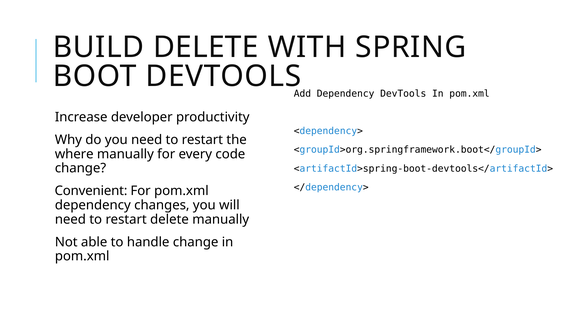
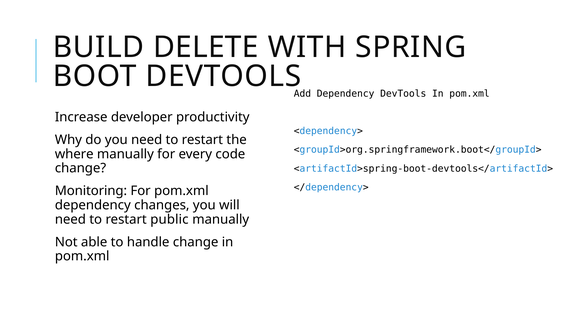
Convenient: Convenient -> Monitoring
restart delete: delete -> public
